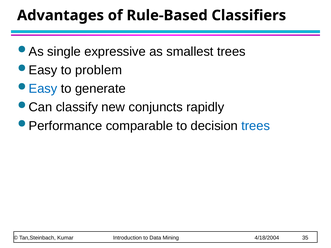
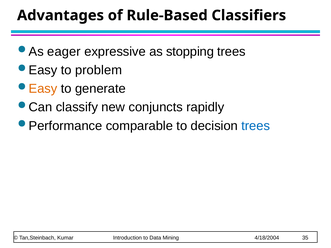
single: single -> eager
smallest: smallest -> stopping
Easy at (43, 89) colour: blue -> orange
